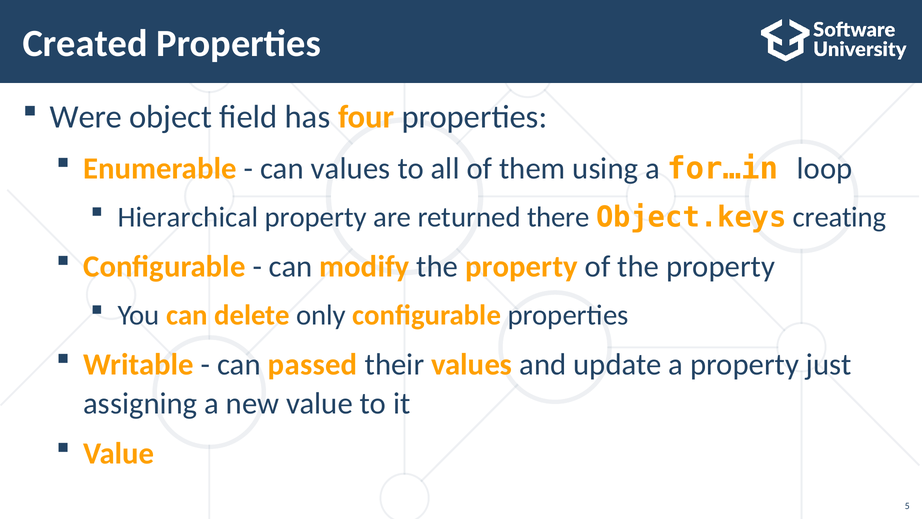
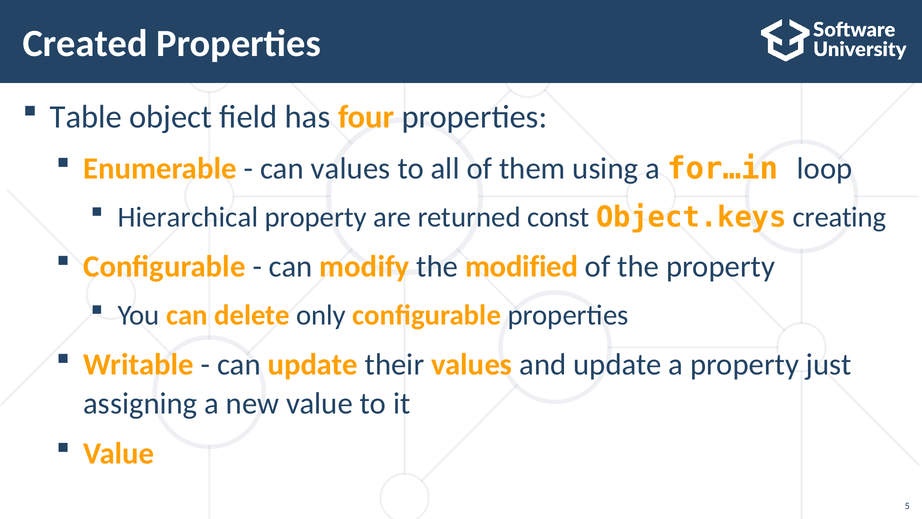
Were: Were -> Table
there: there -> const
modify the property: property -> modified
can passed: passed -> update
